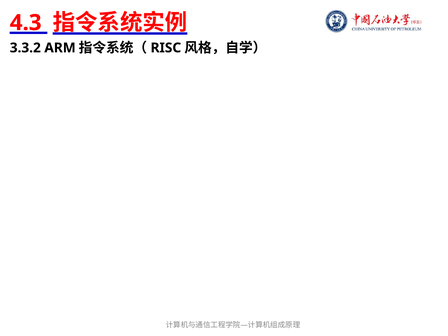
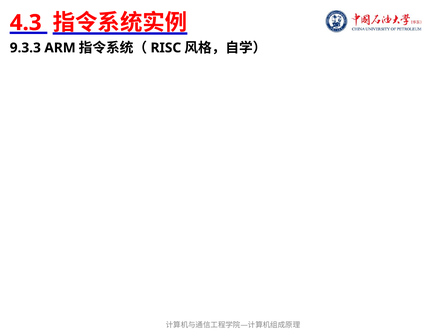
3.3.2: 3.3.2 -> 9.3.3
